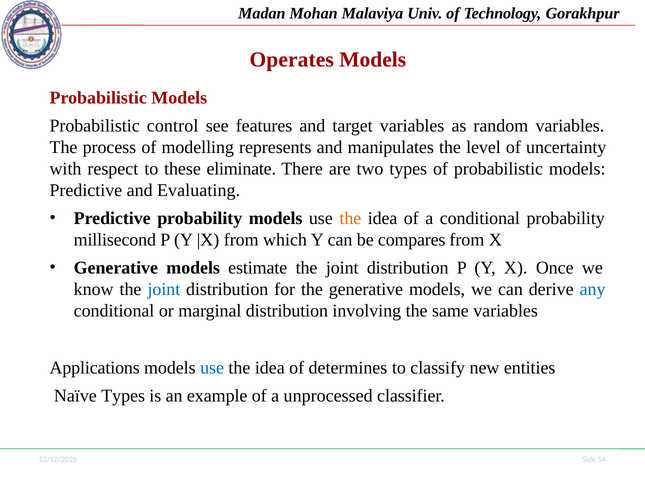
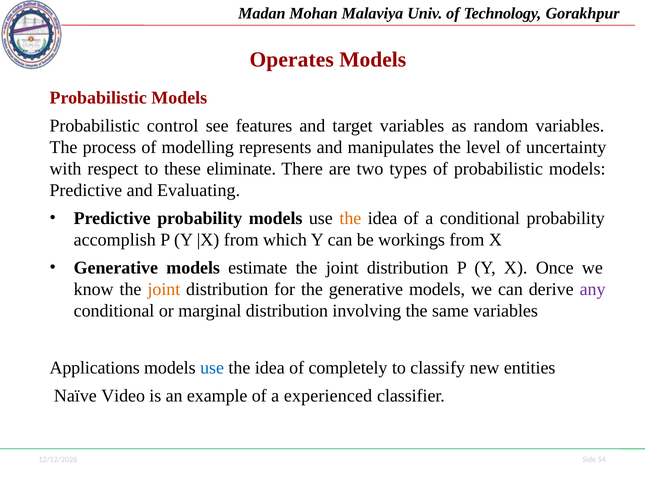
millisecond: millisecond -> accomplish
compares: compares -> workings
joint at (164, 289) colour: blue -> orange
any colour: blue -> purple
determines: determines -> completely
Naïve Types: Types -> Video
unprocessed: unprocessed -> experienced
